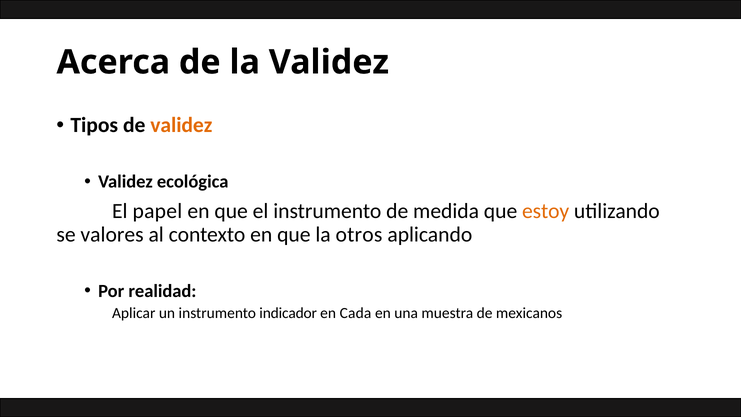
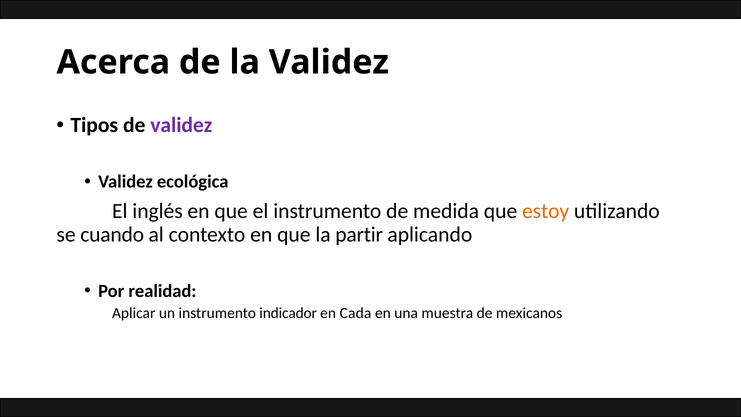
validez at (181, 125) colour: orange -> purple
papel: papel -> inglés
valores: valores -> cuando
otros: otros -> partir
